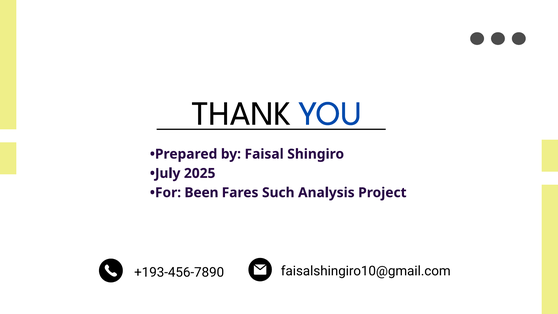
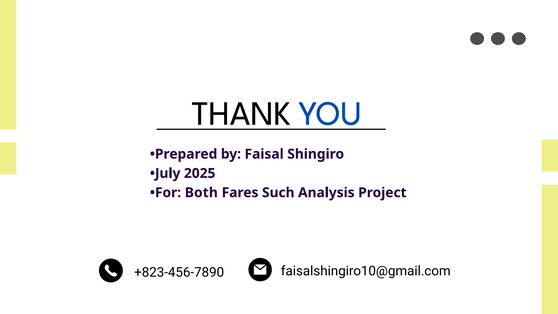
Been: Been -> Both
+193-456-7890: +193-456-7890 -> +823-456-7890
